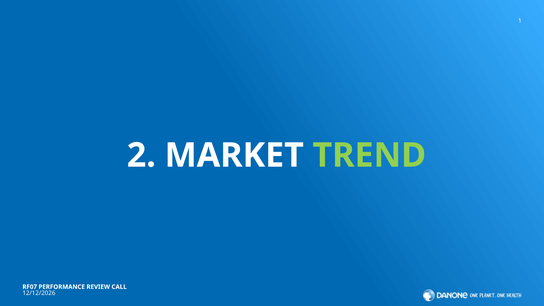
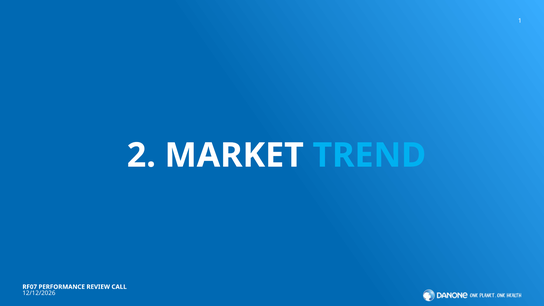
TREND colour: light green -> light blue
